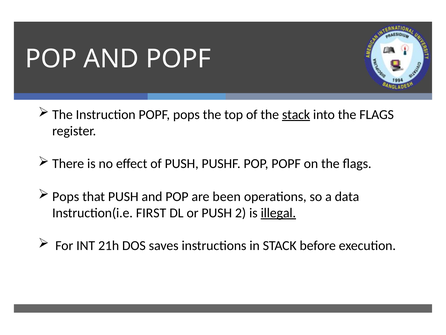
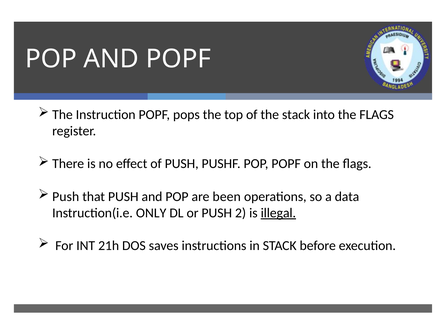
stack at (296, 115) underline: present -> none
Pops at (66, 196): Pops -> Push
FIRST: FIRST -> ONLY
